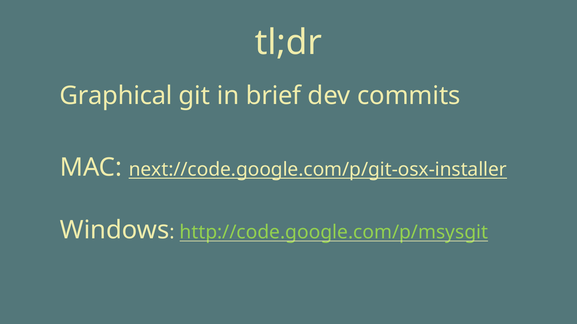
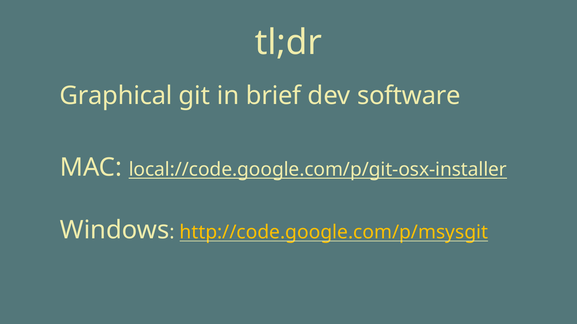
commits: commits -> software
next://code.google.com/p/git-osx-installer: next://code.google.com/p/git-osx-installer -> local://code.google.com/p/git-osx-installer
http://code.google.com/p/msysgit colour: light green -> yellow
